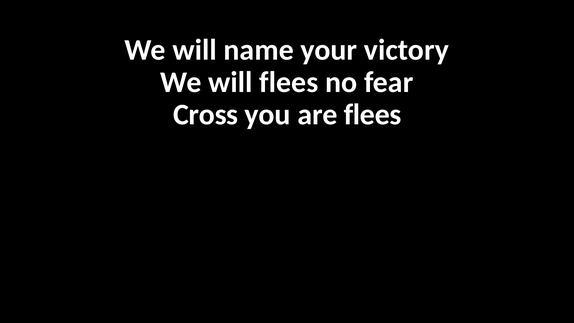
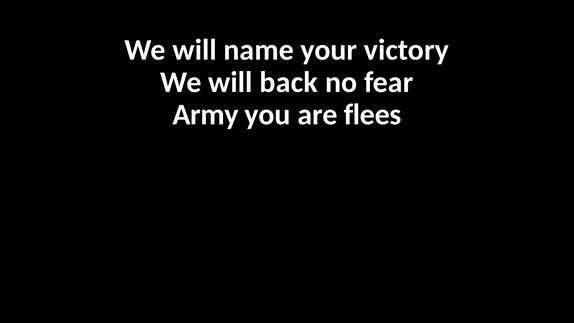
will flees: flees -> back
Cross: Cross -> Army
